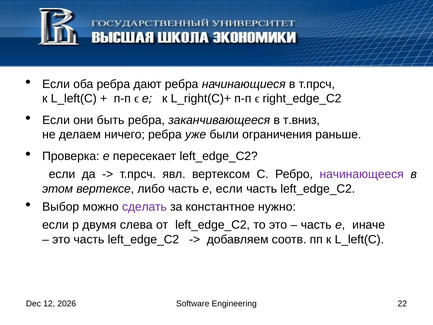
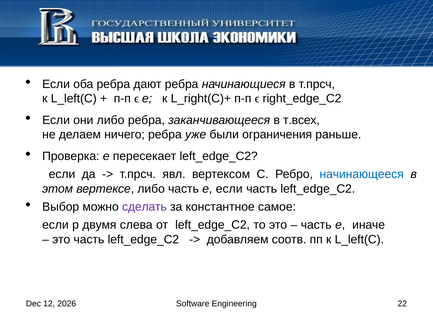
они быть: быть -> либо
т.вниз: т.вниз -> т.всех
начинающееся colour: purple -> blue
нужно: нужно -> самое
